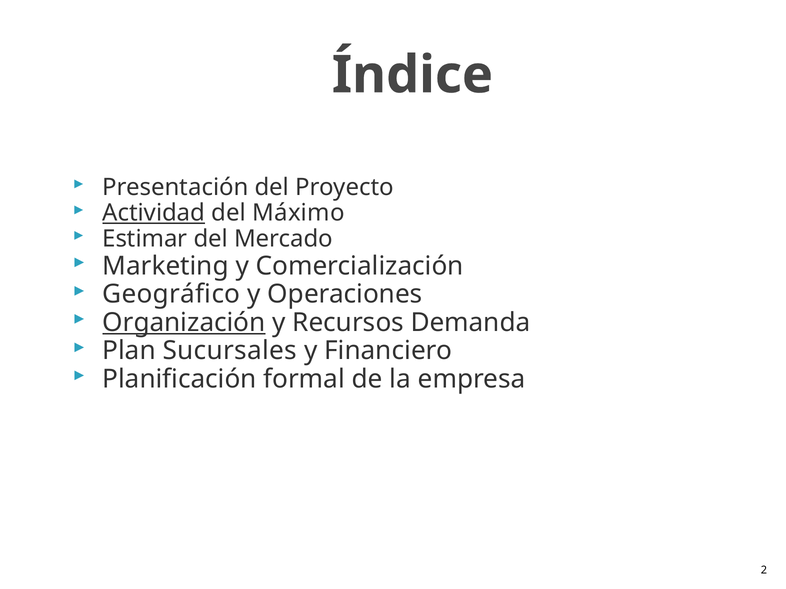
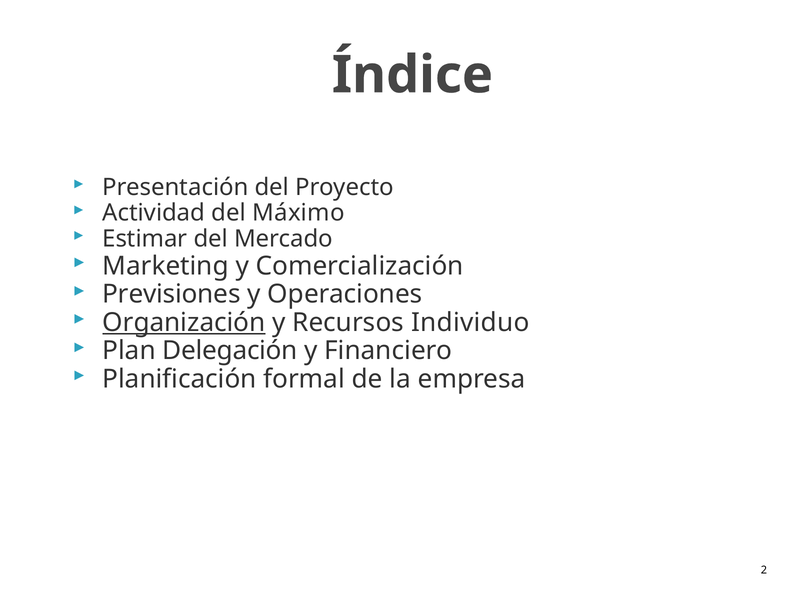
Actividad underline: present -> none
Geográfico: Geográfico -> Previsiones
Demanda: Demanda -> Individuo
Sucursales: Sucursales -> Delegación
